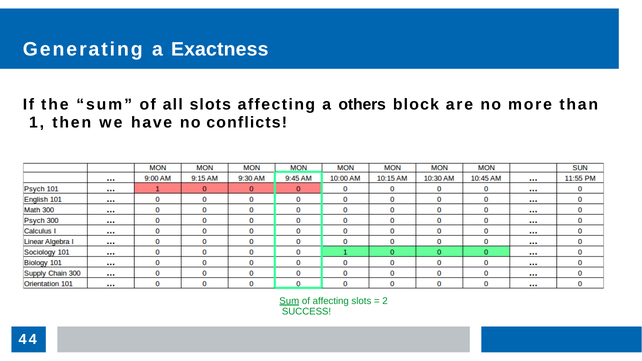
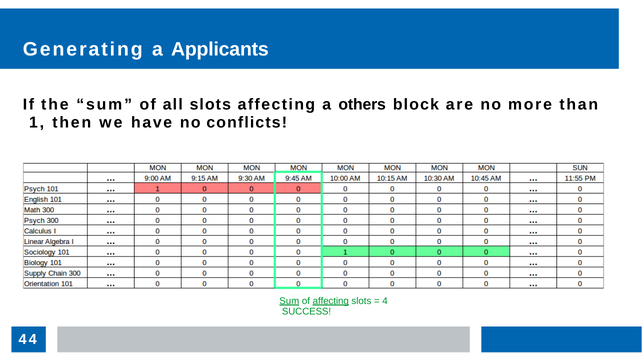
Exactness: Exactness -> Applicants
affecting at (331, 301) underline: none -> present
2: 2 -> 4
